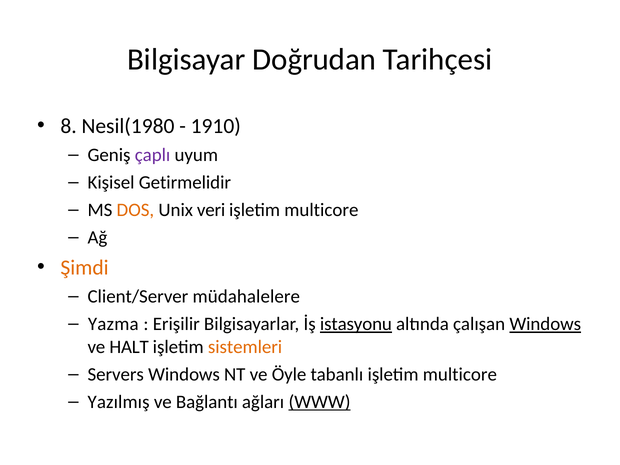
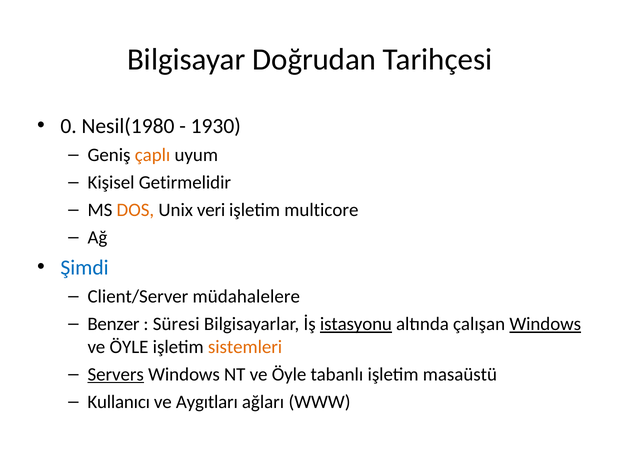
8: 8 -> 0
1910: 1910 -> 1930
çaplı colour: purple -> orange
Şimdi colour: orange -> blue
Yazma: Yazma -> Benzer
Erişilir: Erişilir -> Süresi
HALT at (129, 347): HALT -> ÖYLE
Servers underline: none -> present
tabanlı işletim multicore: multicore -> masaüstü
Yazılmış: Yazılmış -> Kullanıcı
Bağlantı: Bağlantı -> Aygıtları
WWW underline: present -> none
